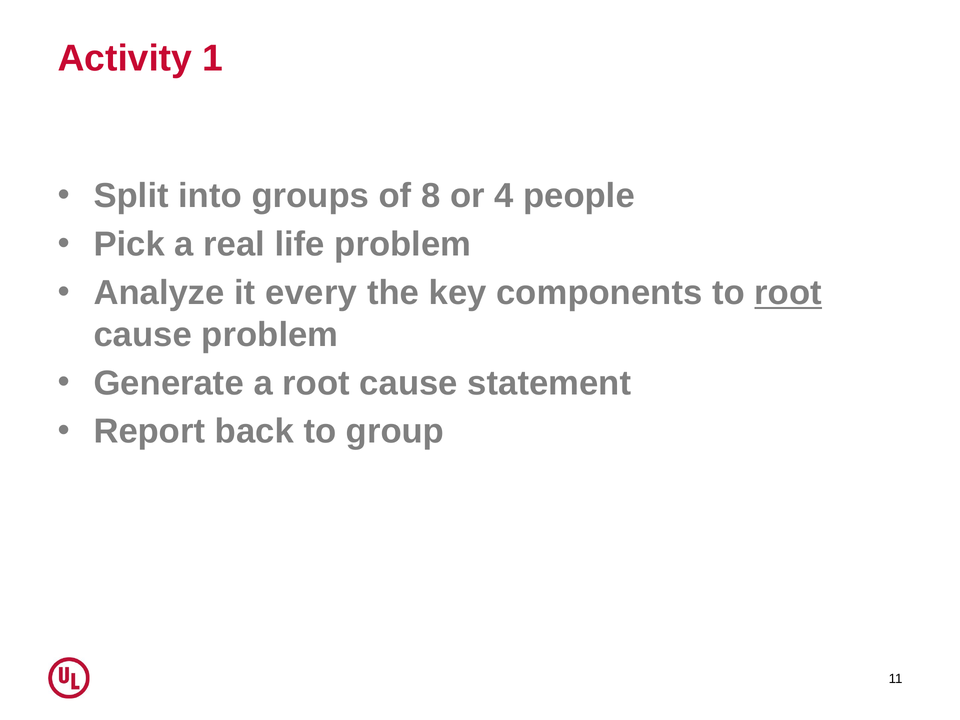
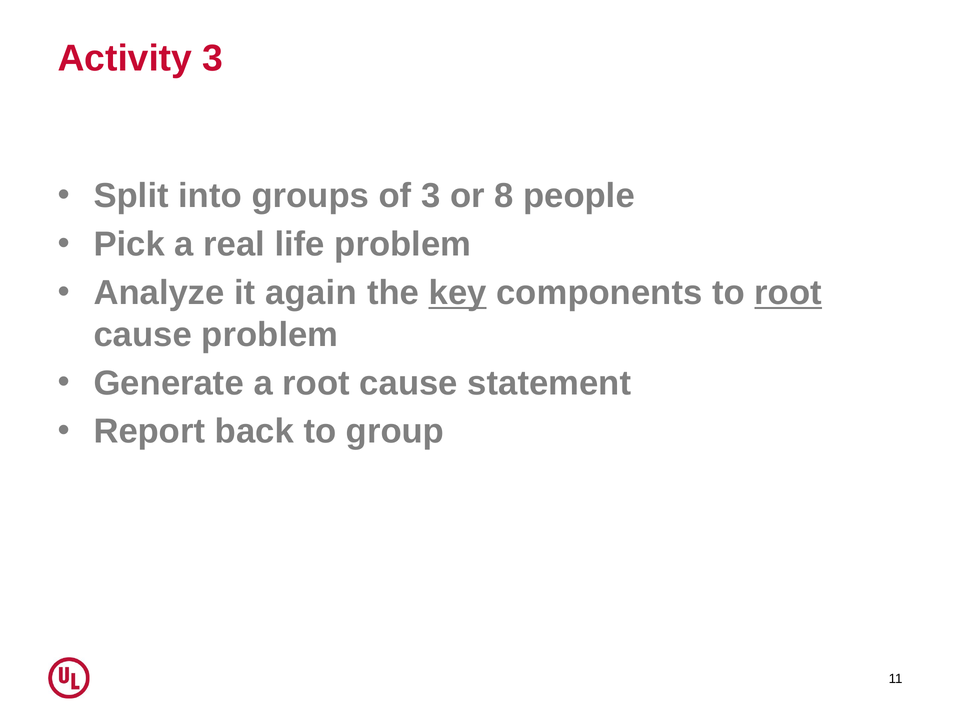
Activity 1: 1 -> 3
of 8: 8 -> 3
4: 4 -> 8
every: every -> again
key underline: none -> present
